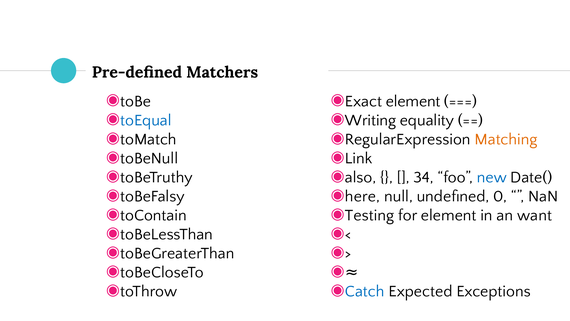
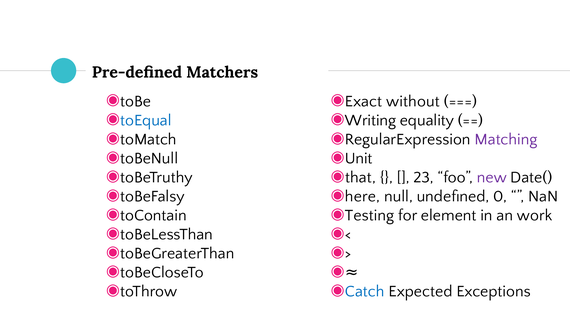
Exact element: element -> without
Matching colour: orange -> purple
Link: Link -> Unit
also: also -> that
34: 34 -> 23
new colour: blue -> purple
want: want -> work
